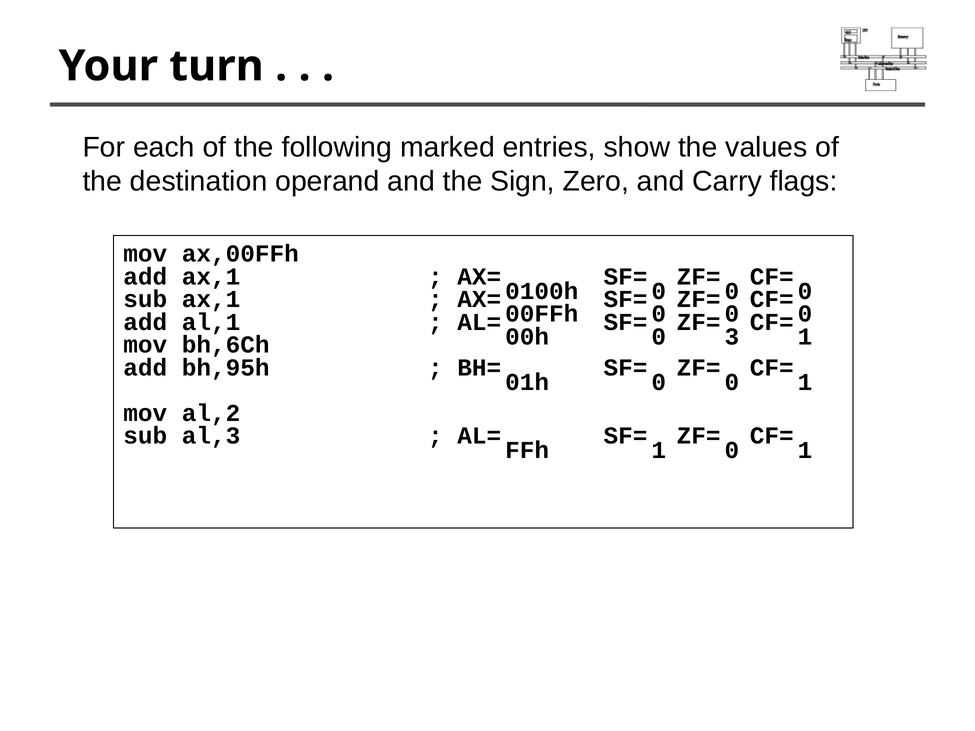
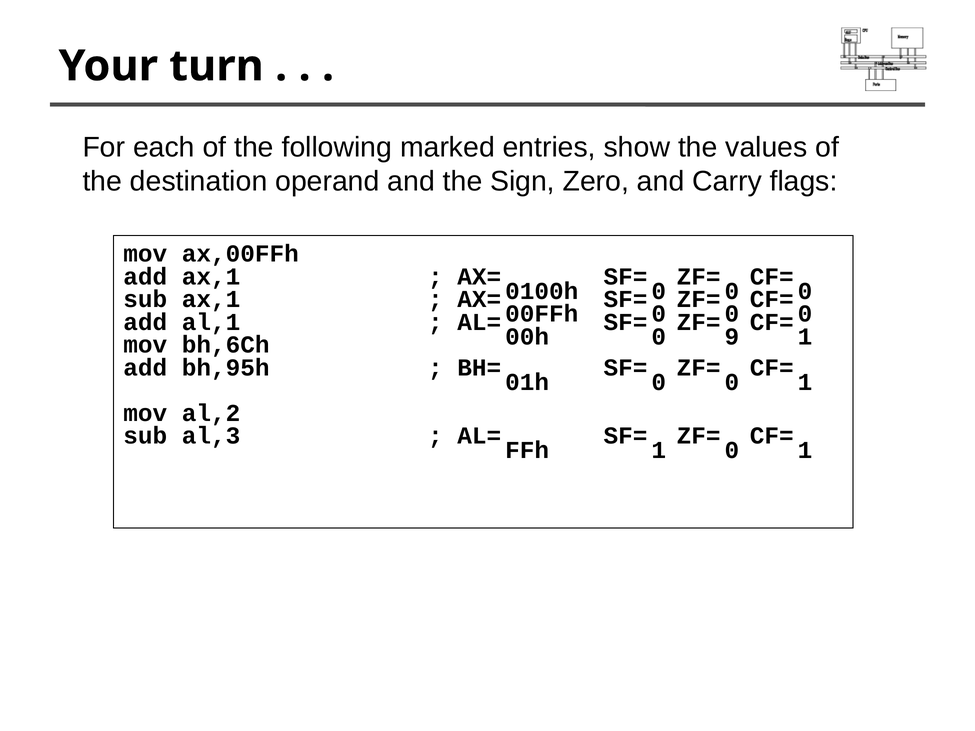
3: 3 -> 9
